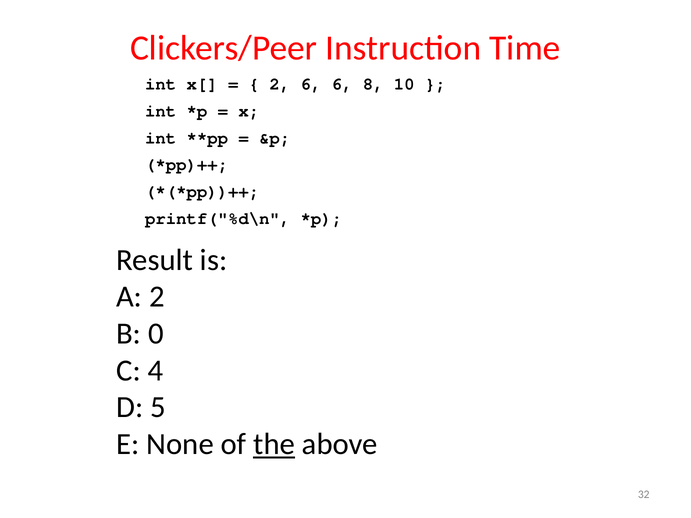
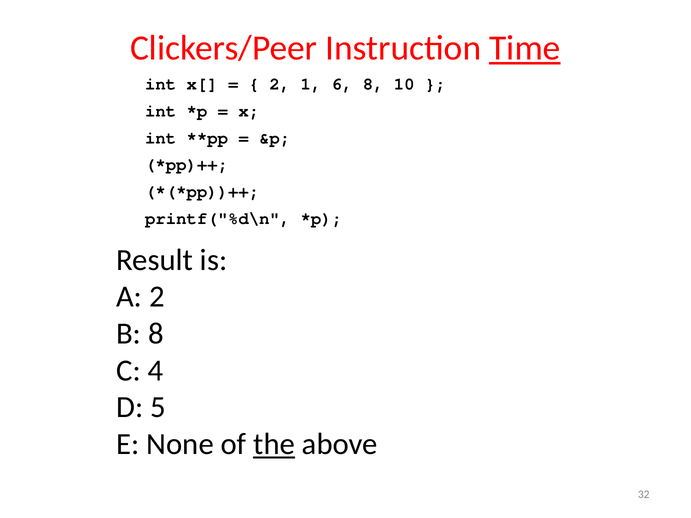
Time underline: none -> present
2 6: 6 -> 1
B 0: 0 -> 8
